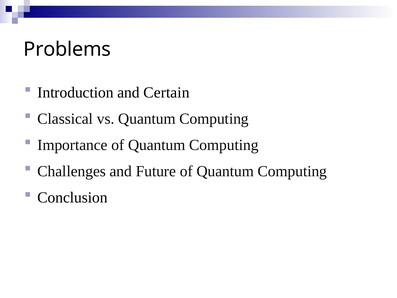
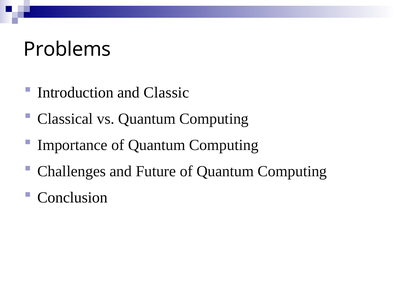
Certain: Certain -> Classic
